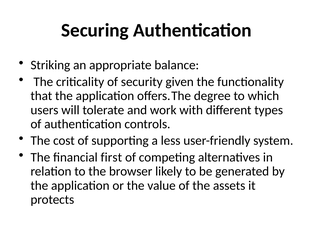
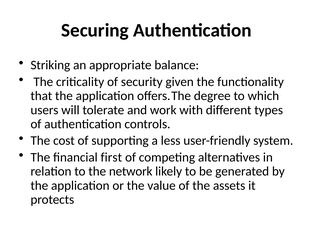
browser: browser -> network
